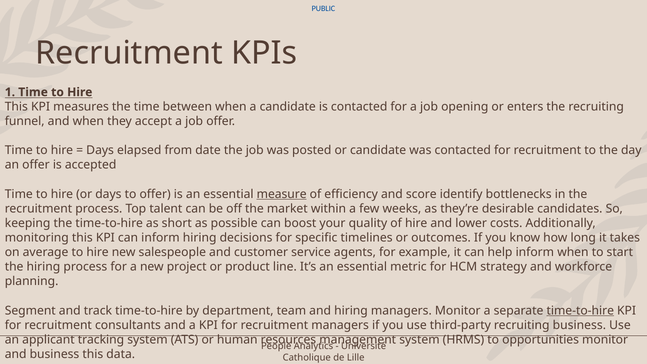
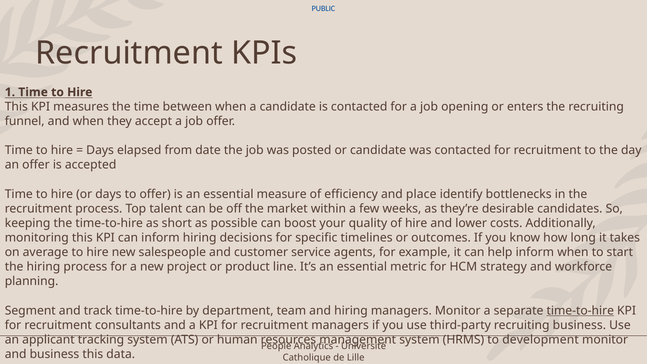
measure underline: present -> none
score: score -> place
opportunities: opportunities -> development
